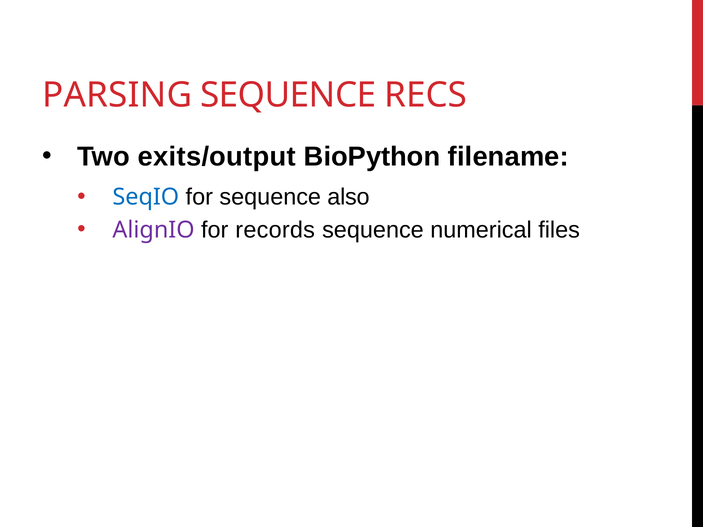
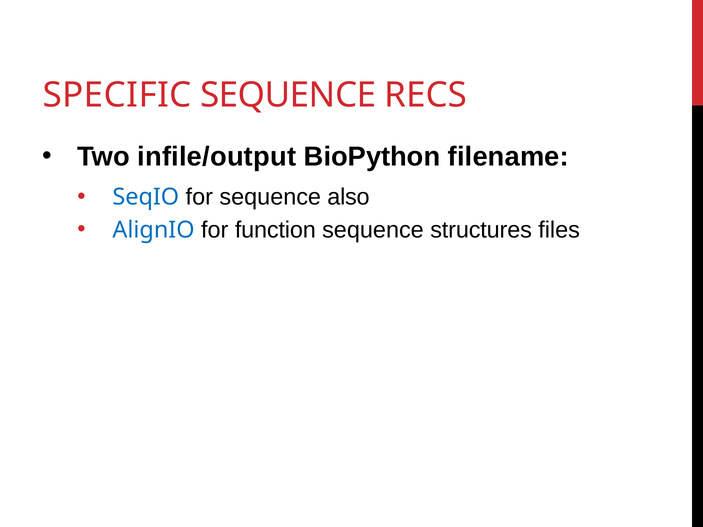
PARSING: PARSING -> SPECIFIC
exits/output: exits/output -> infile/output
AlignIO colour: purple -> blue
records: records -> function
numerical: numerical -> structures
